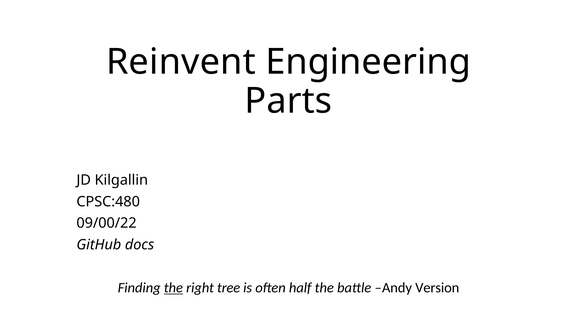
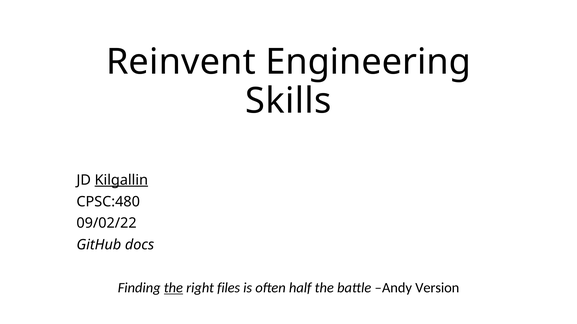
Parts: Parts -> Skills
Kilgallin underline: none -> present
09/00/22: 09/00/22 -> 09/02/22
tree: tree -> files
